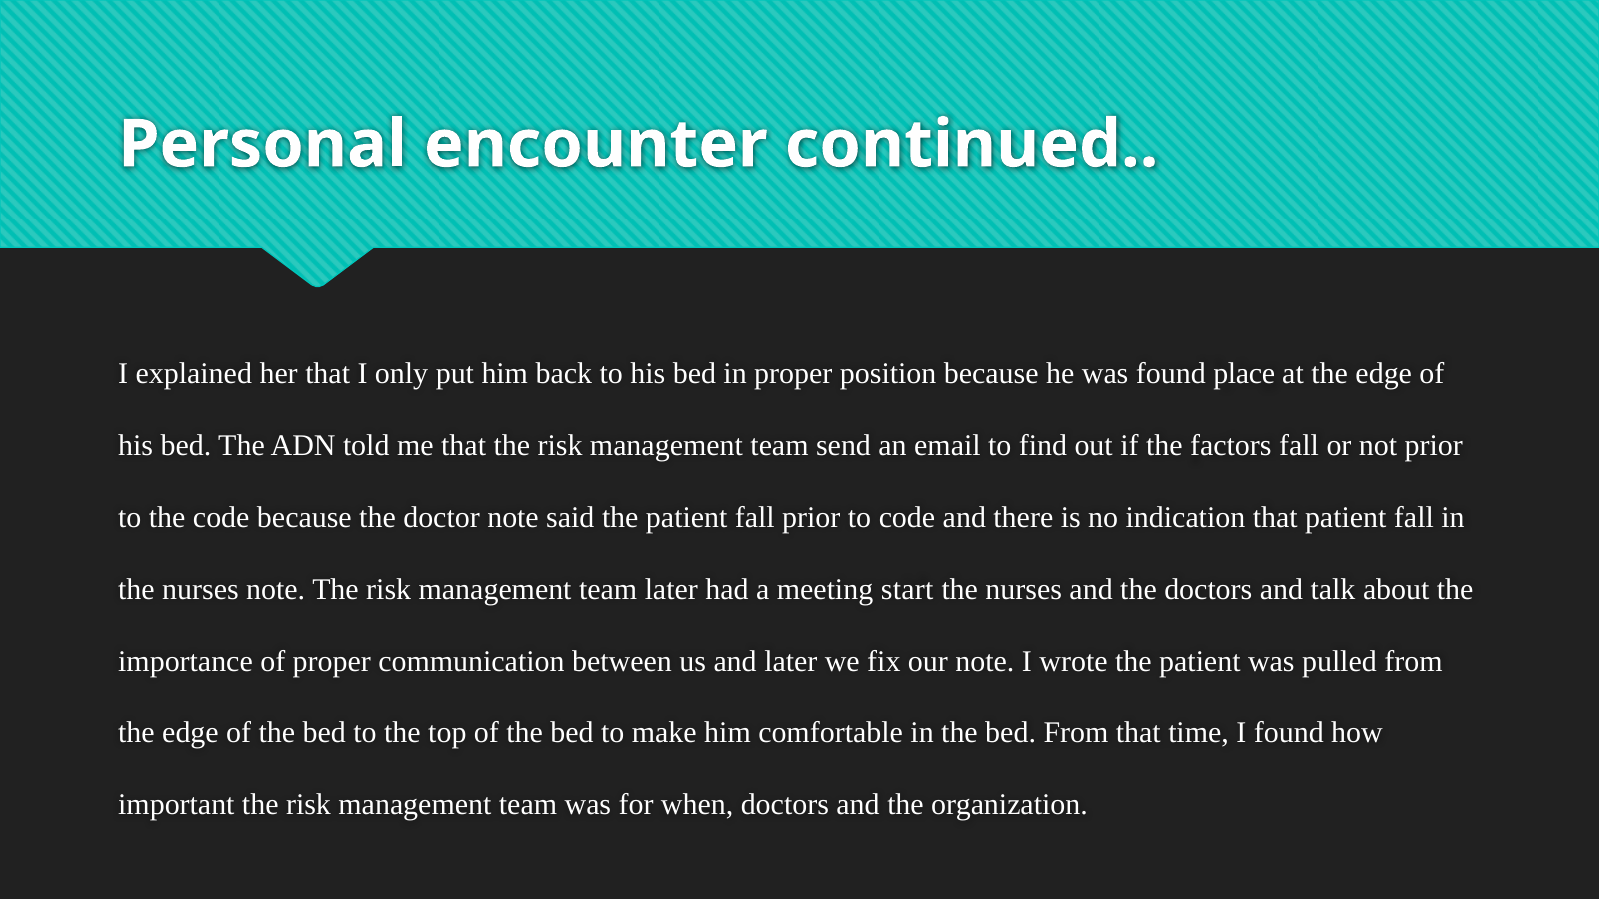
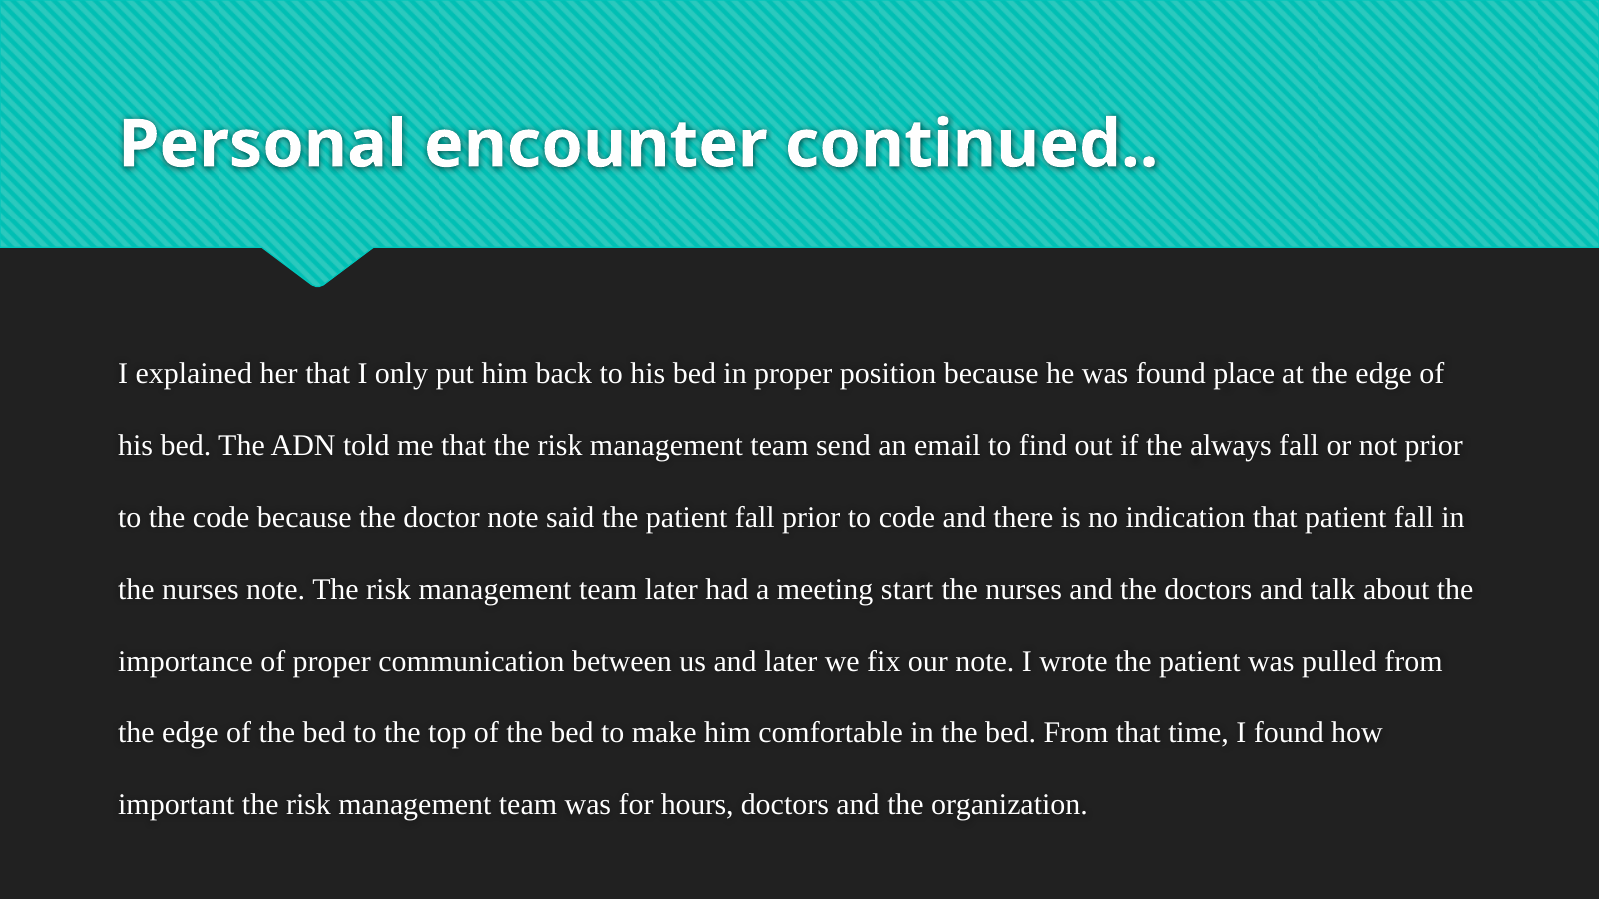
factors: factors -> always
when: when -> hours
